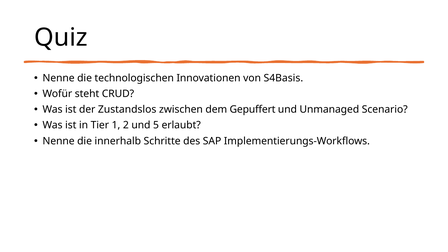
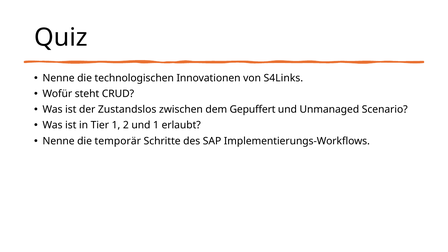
S4Basis: S4Basis -> S4Links
und 5: 5 -> 1
innerhalb: innerhalb -> temporär
